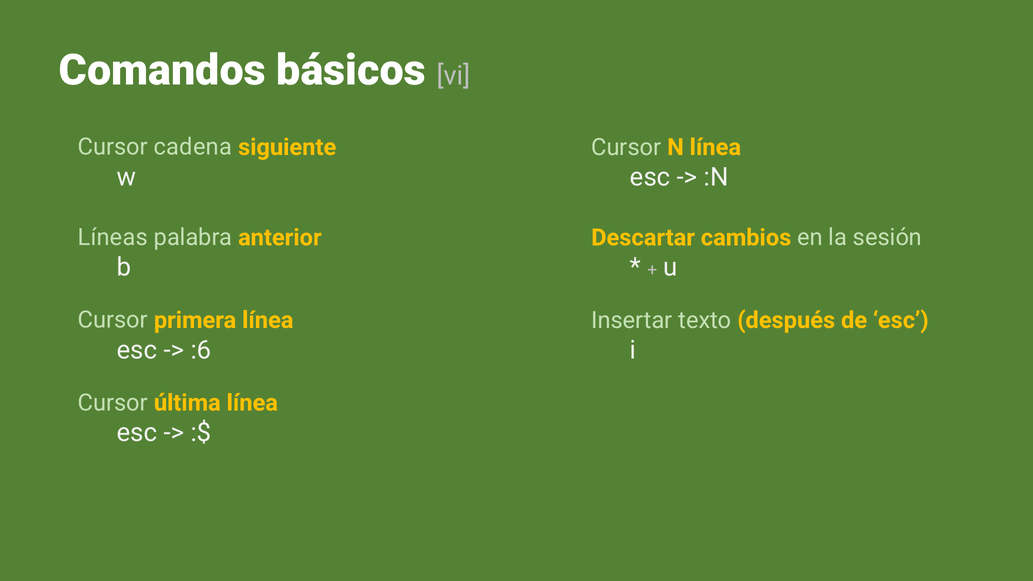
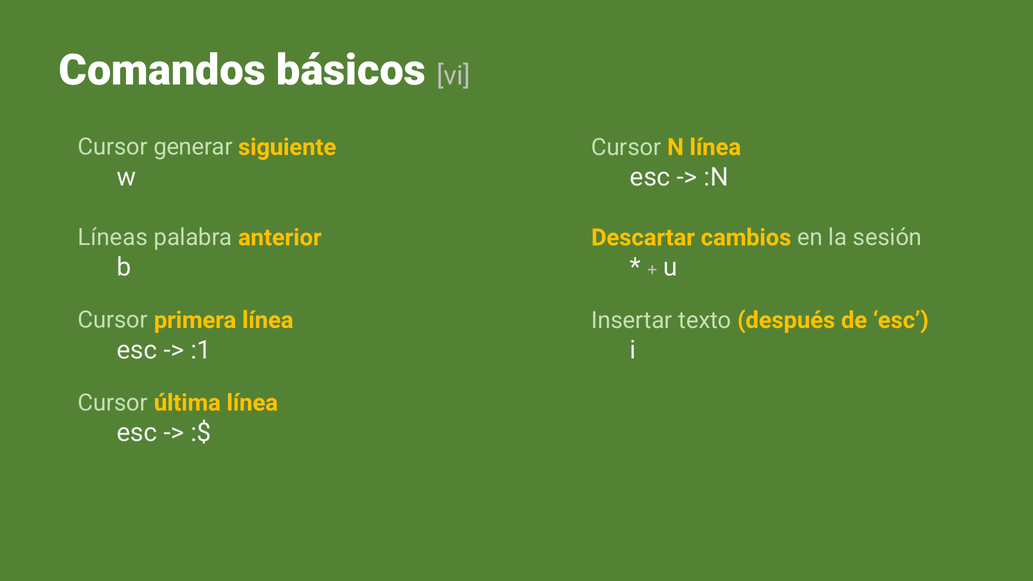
cadena: cadena -> generar
:6: :6 -> :1
